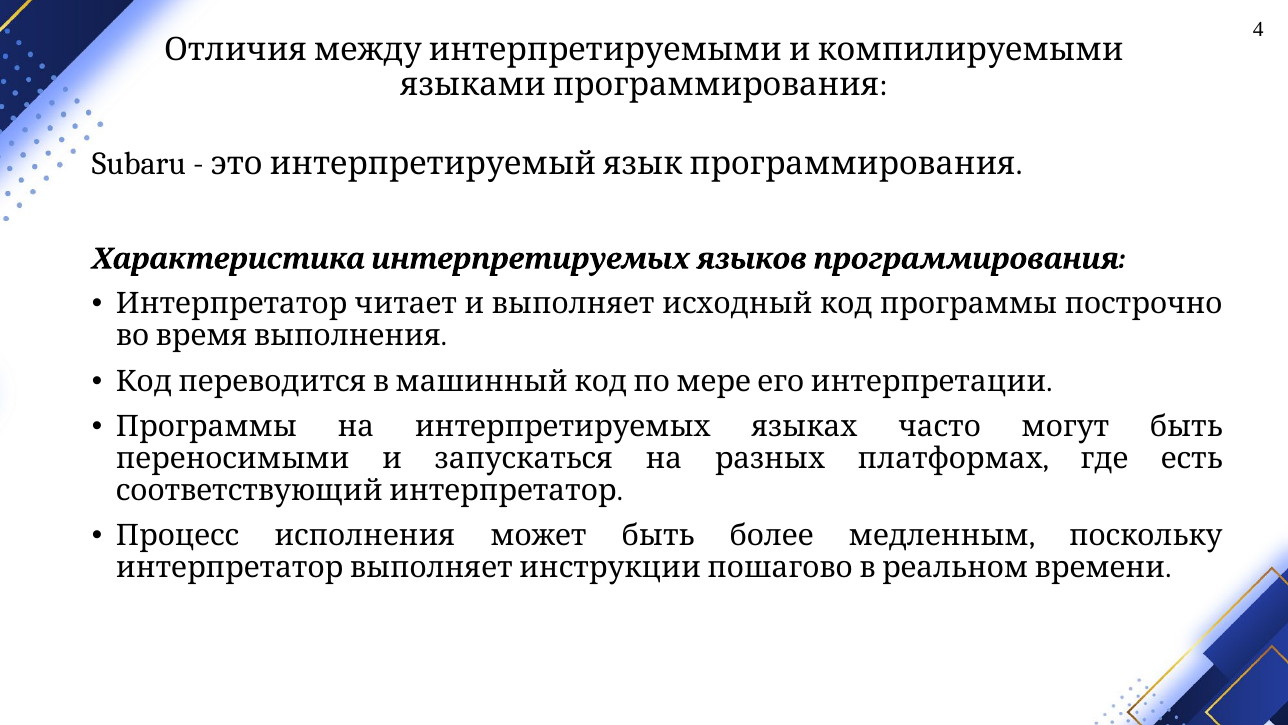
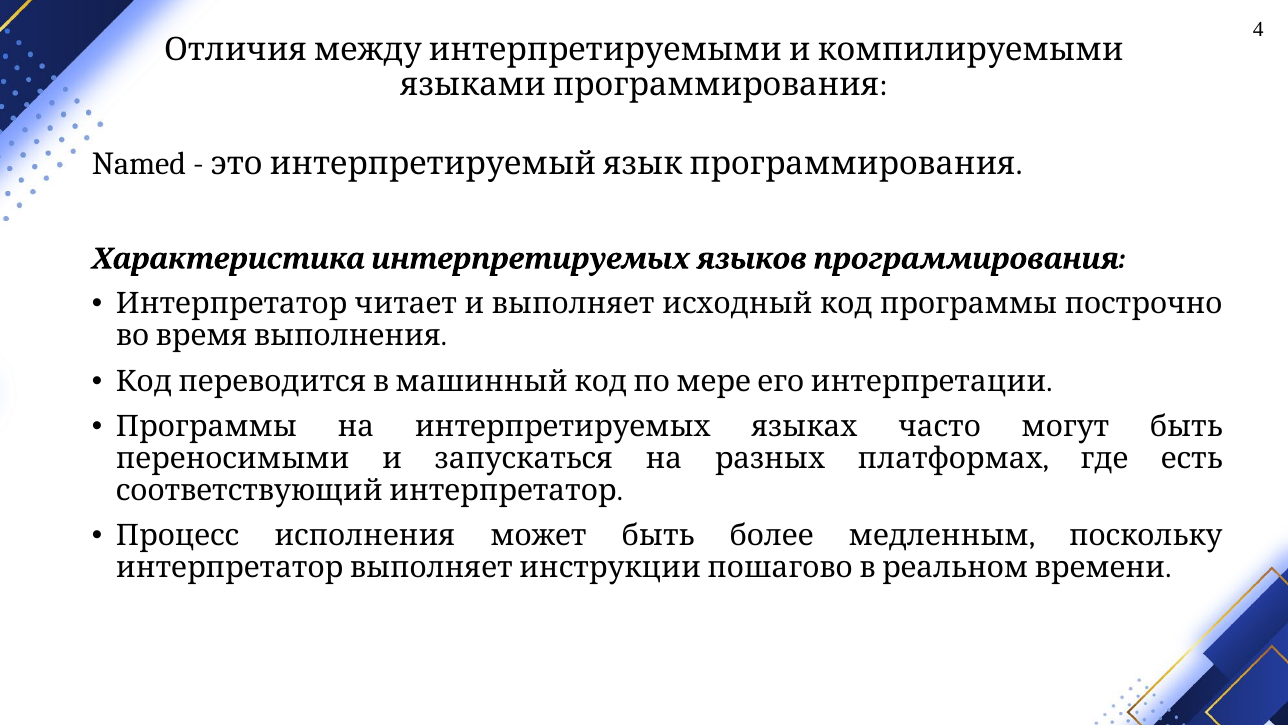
Subaru: Subaru -> Named
